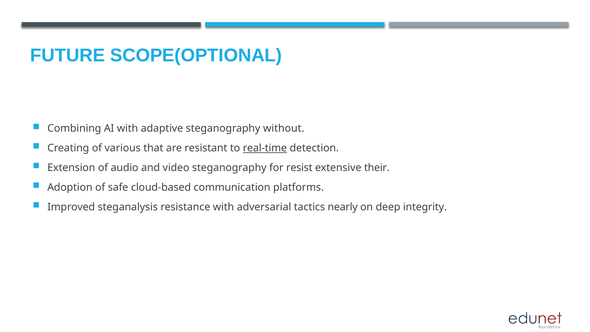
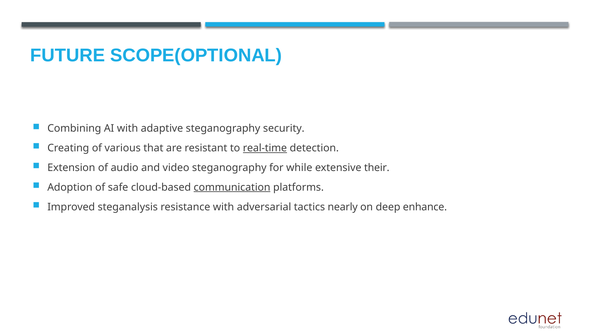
without: without -> security
resist: resist -> while
communication underline: none -> present
integrity: integrity -> enhance
